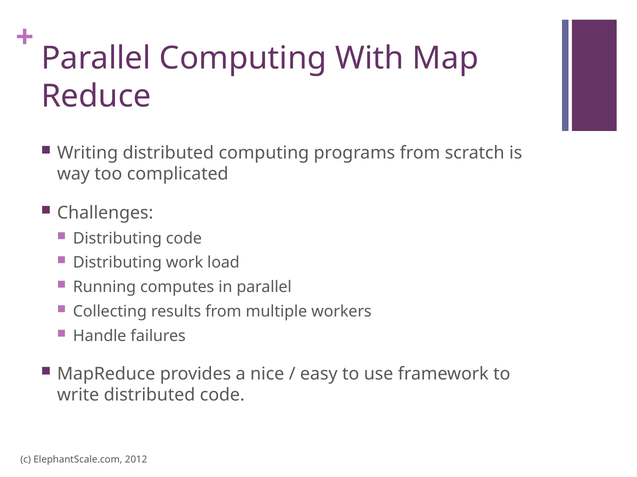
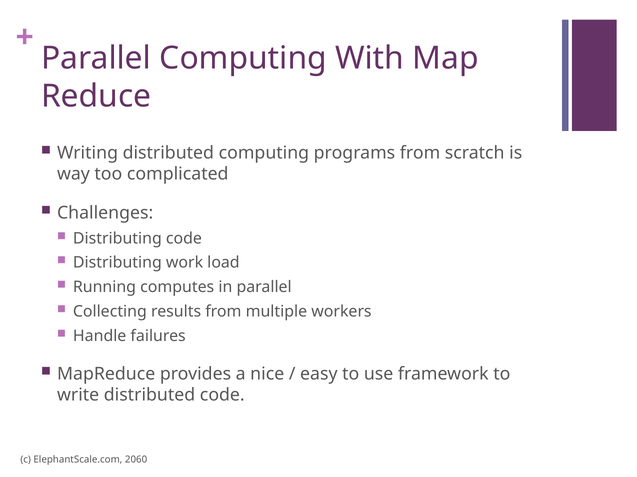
2012: 2012 -> 2060
